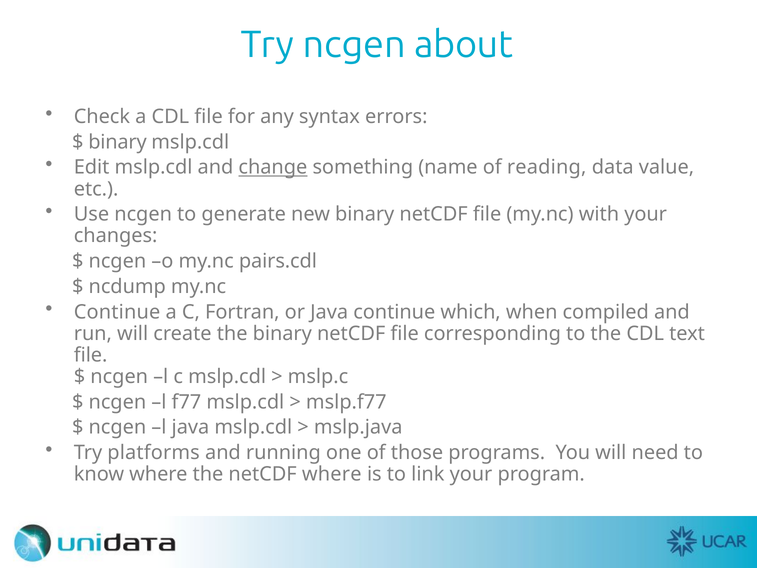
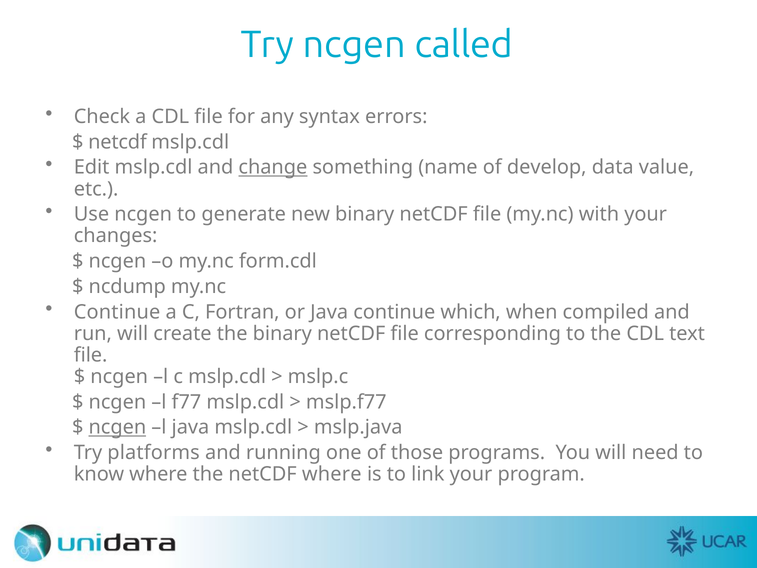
about: about -> called
binary at (117, 142): binary -> netcdf
reading: reading -> develop
pairs.cdl: pairs.cdl -> form.cdl
ncgen at (117, 427) underline: none -> present
